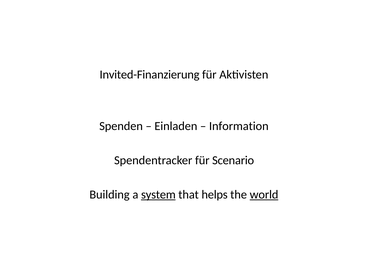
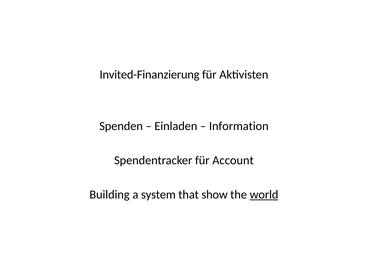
Scenario: Scenario -> Account
system underline: present -> none
helps: helps -> show
